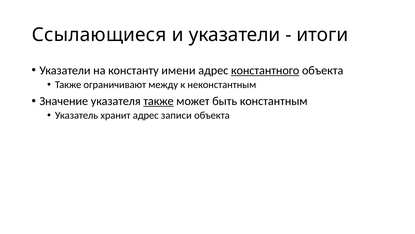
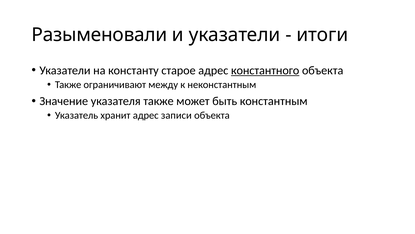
Ссылающиеся: Ссылающиеся -> Разыменовали
имени: имени -> старое
также at (158, 101) underline: present -> none
